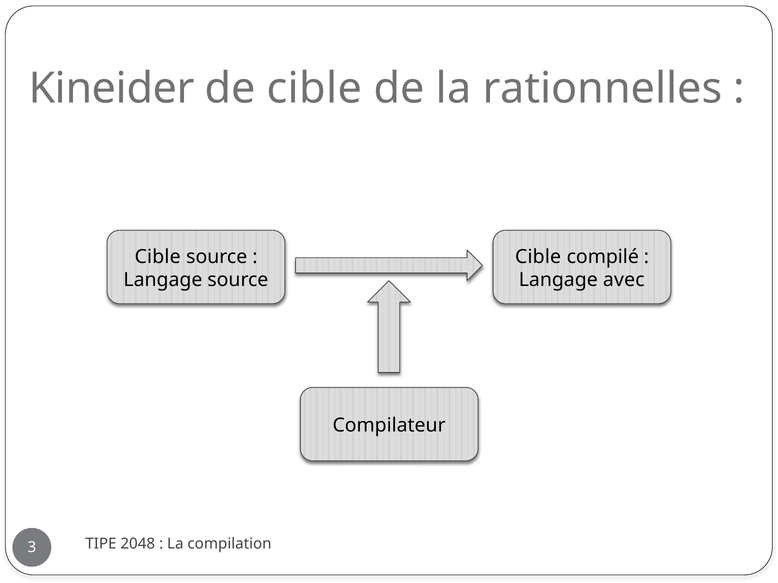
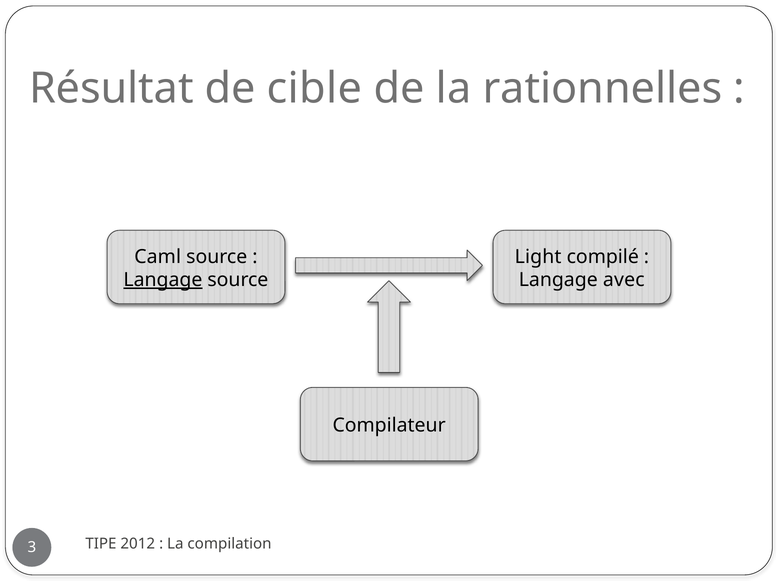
Kineider: Kineider -> Résultat
Cible at (158, 257): Cible -> Caml
Cible at (538, 257): Cible -> Light
Langage at (163, 280) underline: none -> present
2048: 2048 -> 2012
